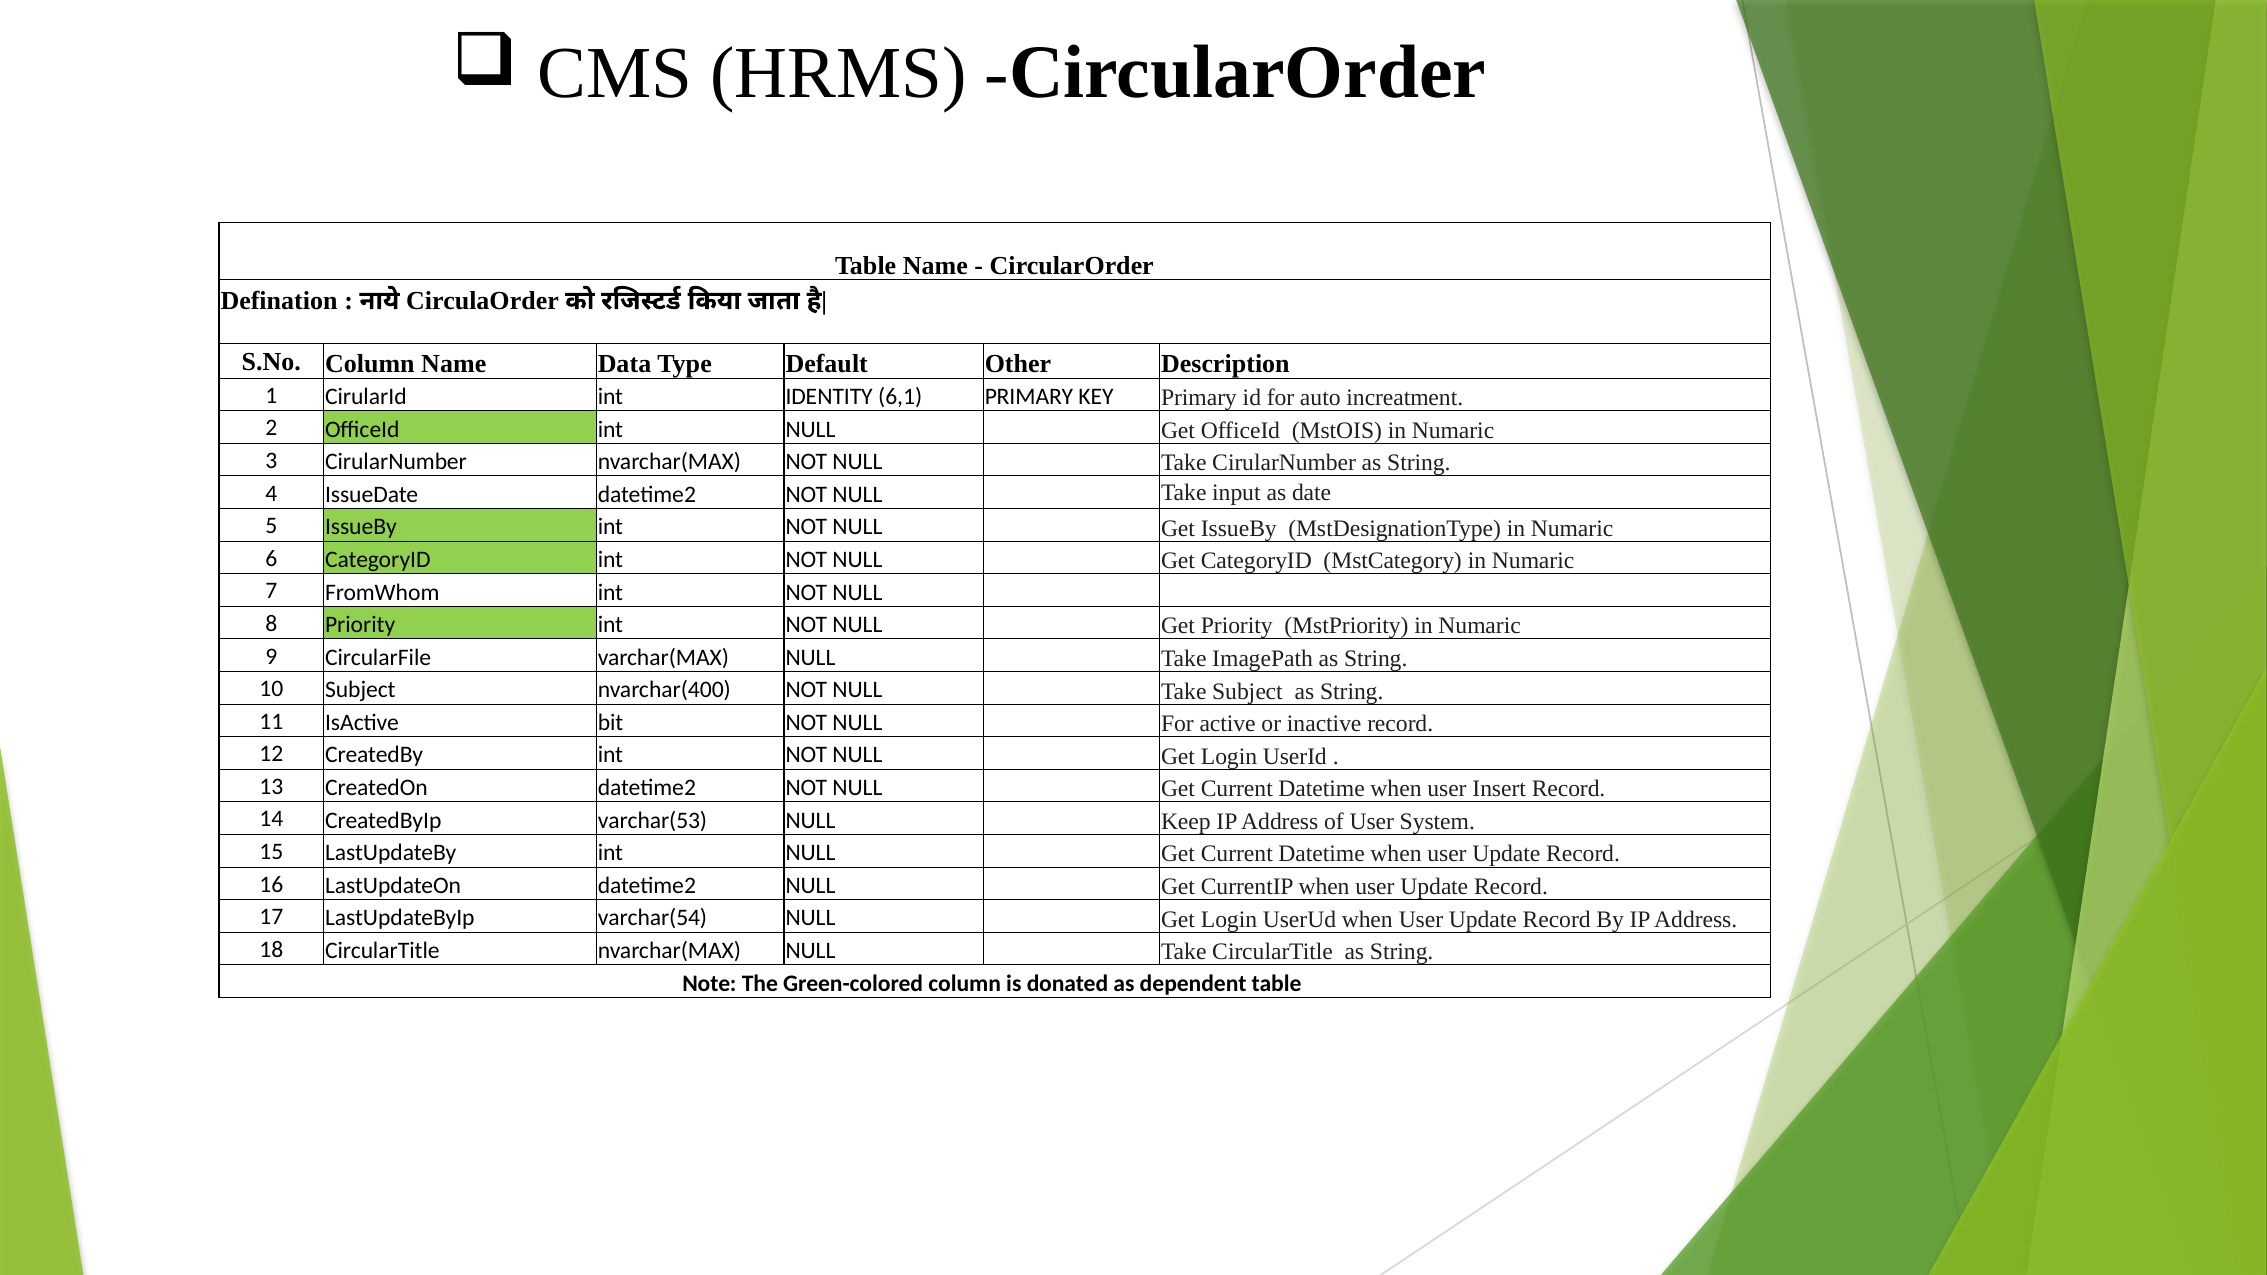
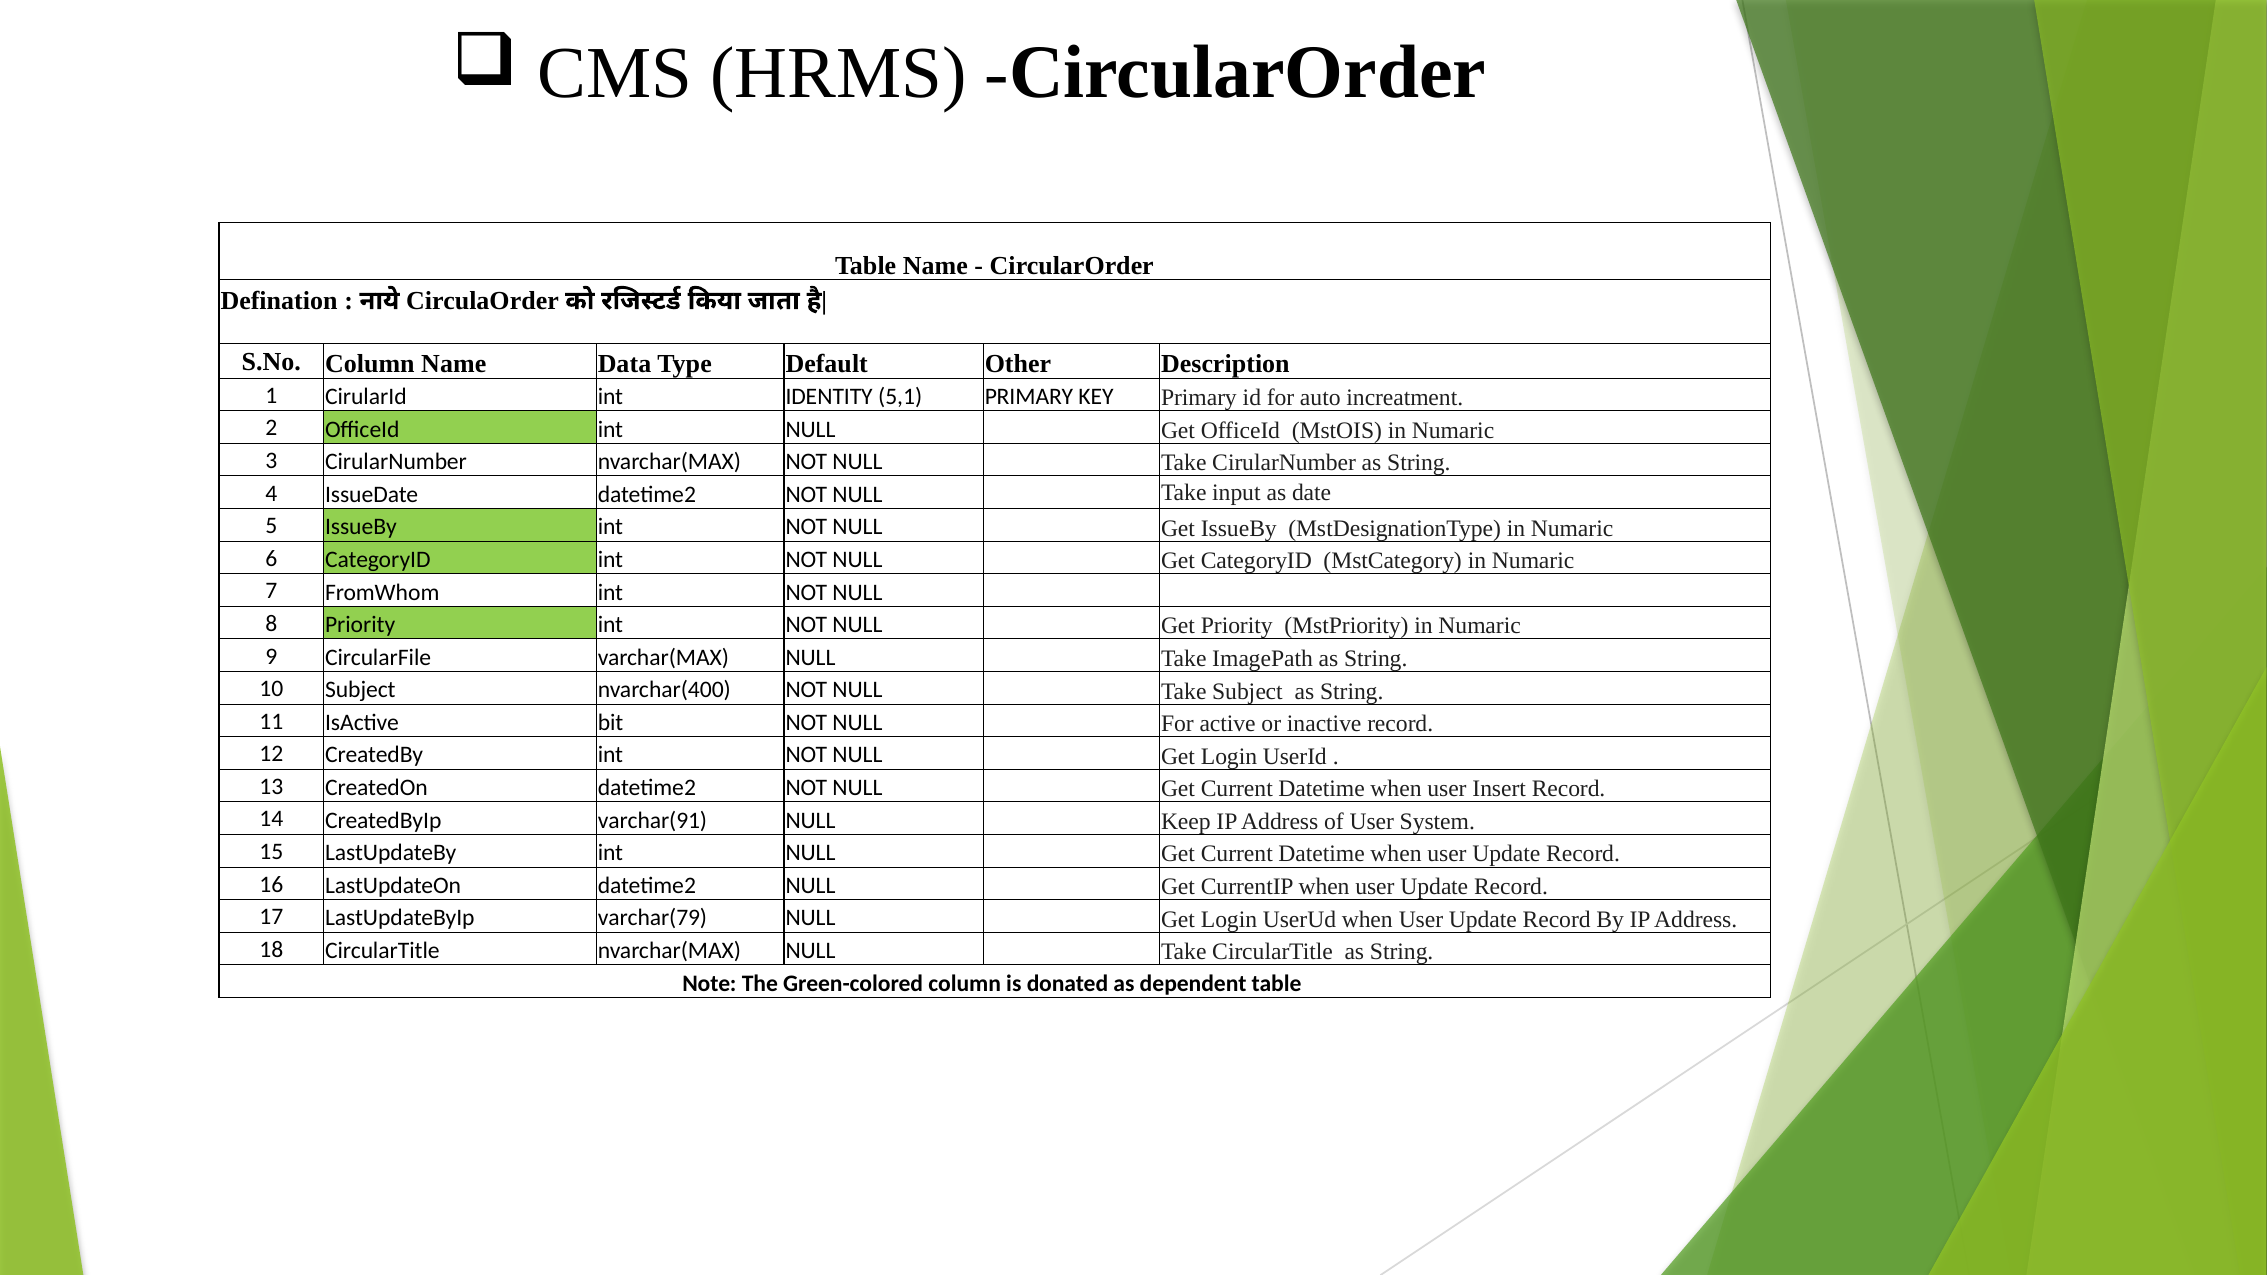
6,1: 6,1 -> 5,1
varchar(53: varchar(53 -> varchar(91
varchar(54: varchar(54 -> varchar(79
